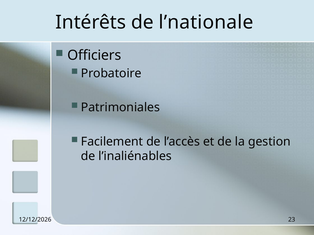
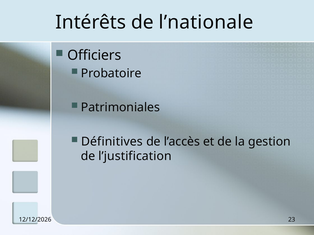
Facilement: Facilement -> Définitives
l’inaliénables: l’inaliénables -> l’justification
